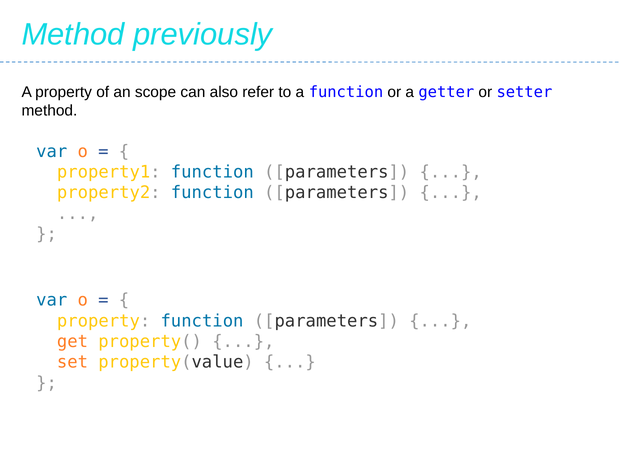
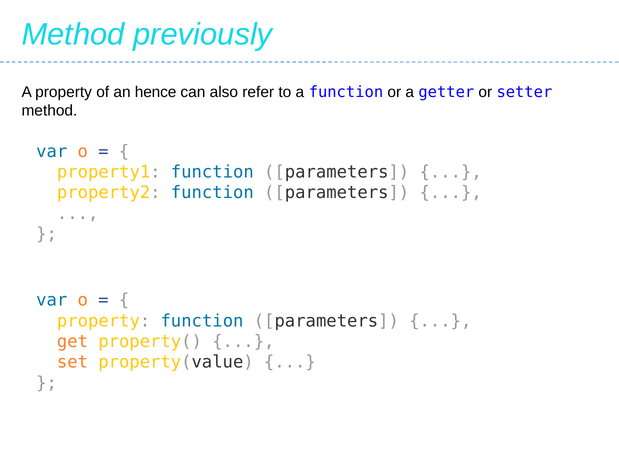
scope: scope -> hence
